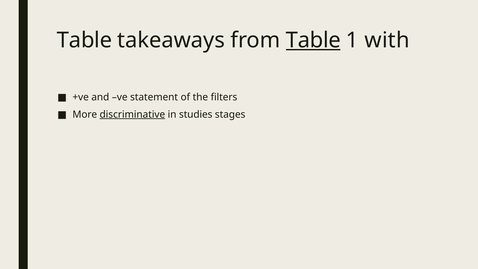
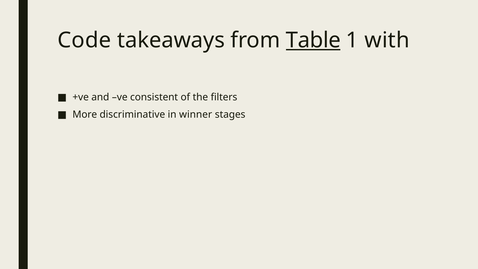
Table at (85, 40): Table -> Code
statement: statement -> consistent
discriminative underline: present -> none
studies: studies -> winner
